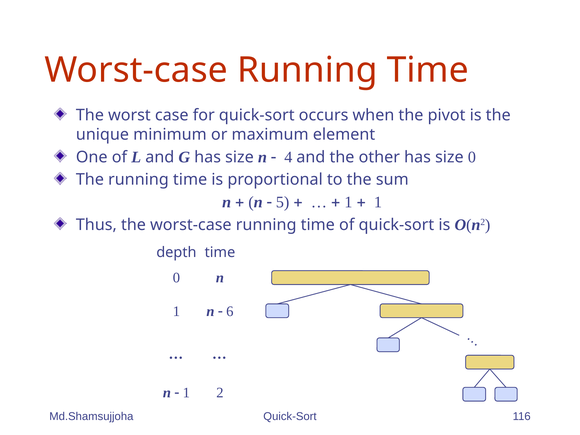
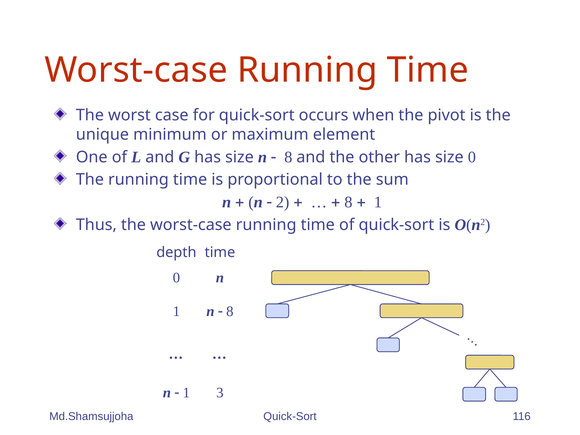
4 at (288, 157): 4 -> 8
5: 5 -> 2
1 at (348, 202): 1 -> 8
6 at (230, 312): 6 -> 8
2: 2 -> 3
